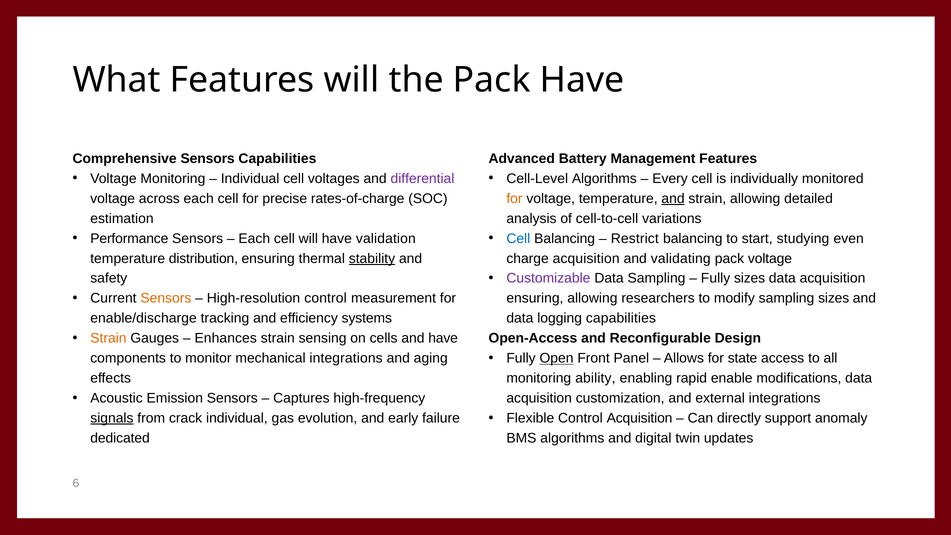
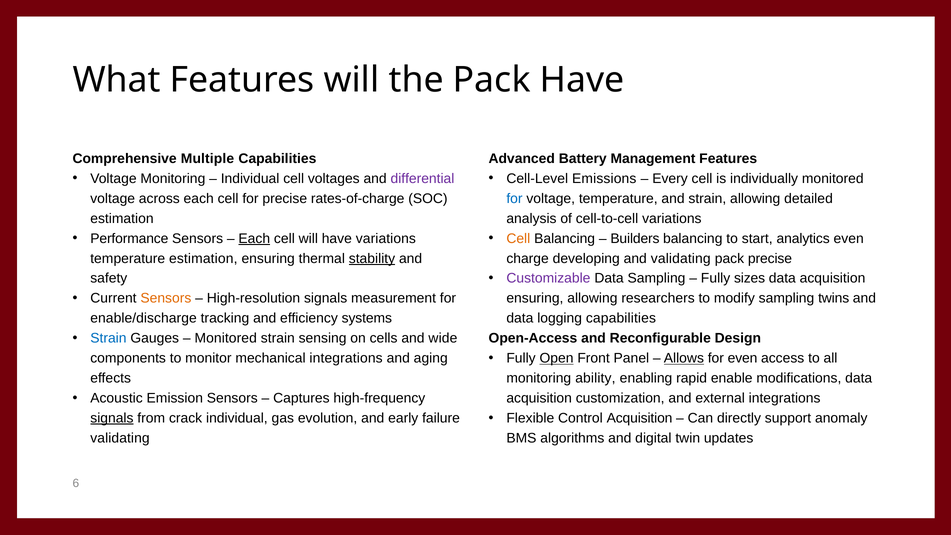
Comprehensive Sensors: Sensors -> Multiple
Cell-Level Algorithms: Algorithms -> Emissions
for at (514, 199) colour: orange -> blue
and at (673, 199) underline: present -> none
Each at (254, 238) underline: none -> present
have validation: validation -> variations
Cell at (518, 238) colour: blue -> orange
Restrict: Restrict -> Builders
studying: studying -> analytics
temperature distribution: distribution -> estimation
charge acquisition: acquisition -> developing
pack voltage: voltage -> precise
High-resolution control: control -> signals
sampling sizes: sizes -> twins
Strain at (108, 338) colour: orange -> blue
Enhances at (226, 338): Enhances -> Monitored
and have: have -> wide
Allows underline: none -> present
for state: state -> even
dedicated at (120, 438): dedicated -> validating
